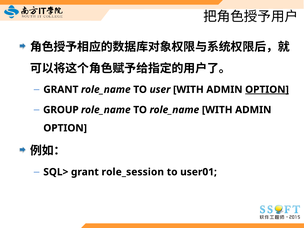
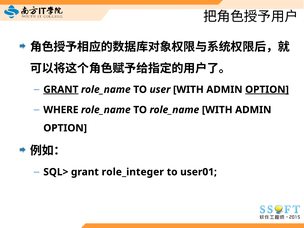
GRANT at (61, 90) underline: none -> present
GROUP: GROUP -> WHERE
role_session: role_session -> role_integer
